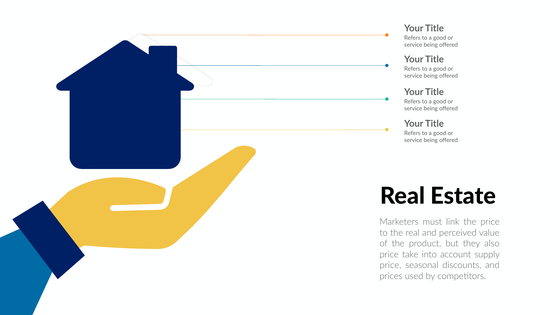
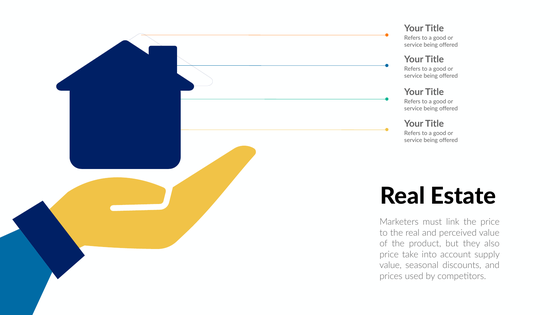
price at (390, 265): price -> value
